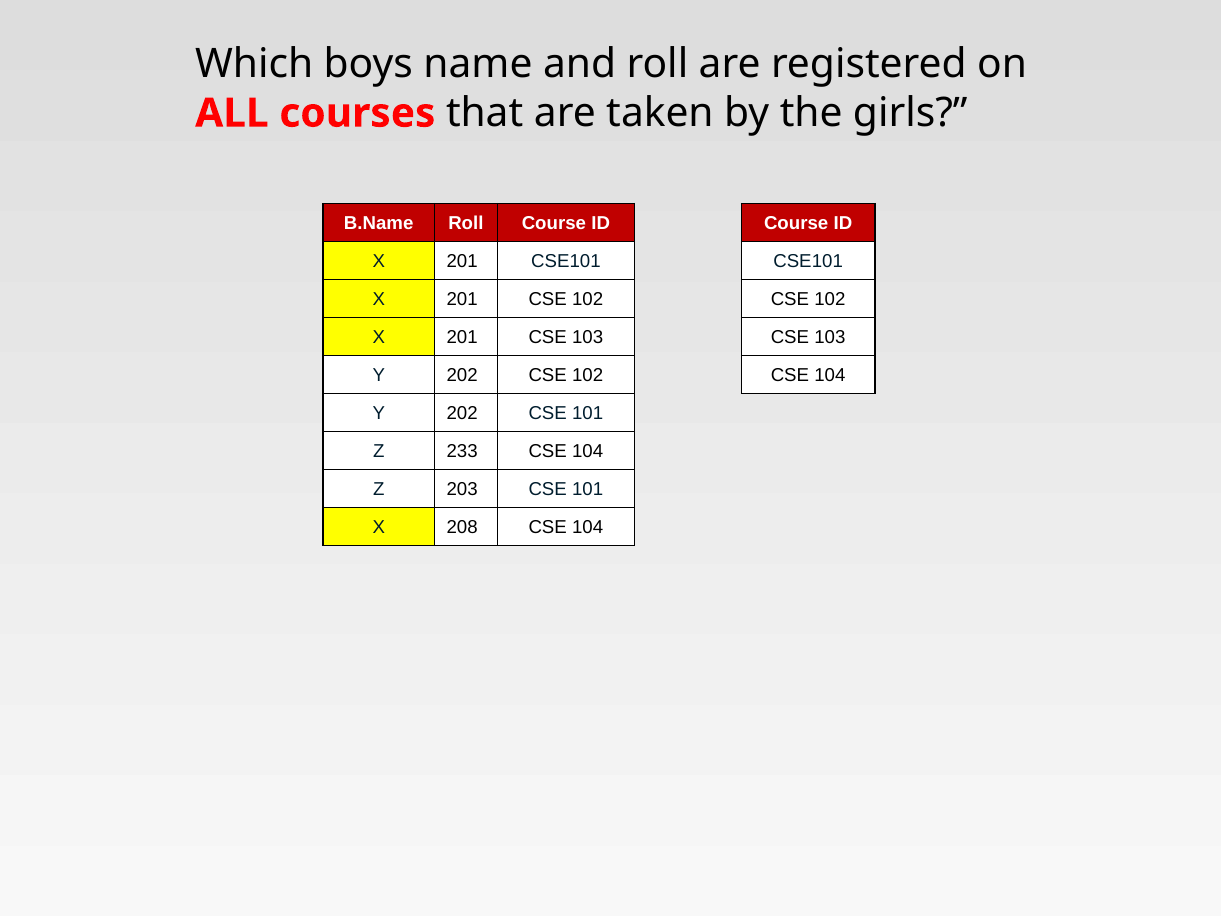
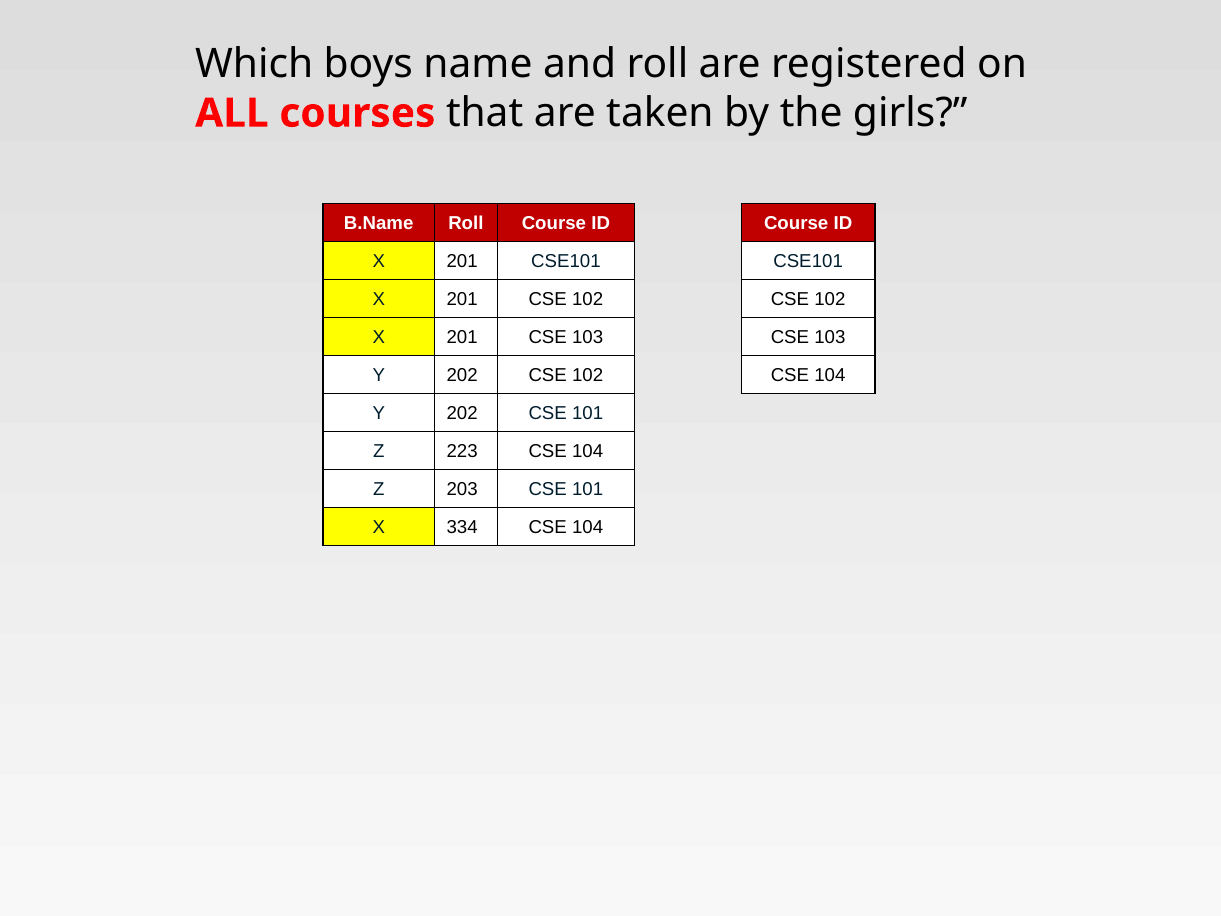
233: 233 -> 223
208: 208 -> 334
